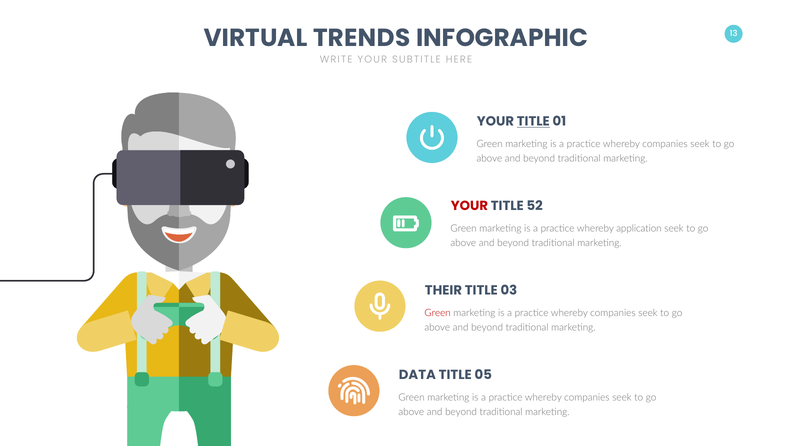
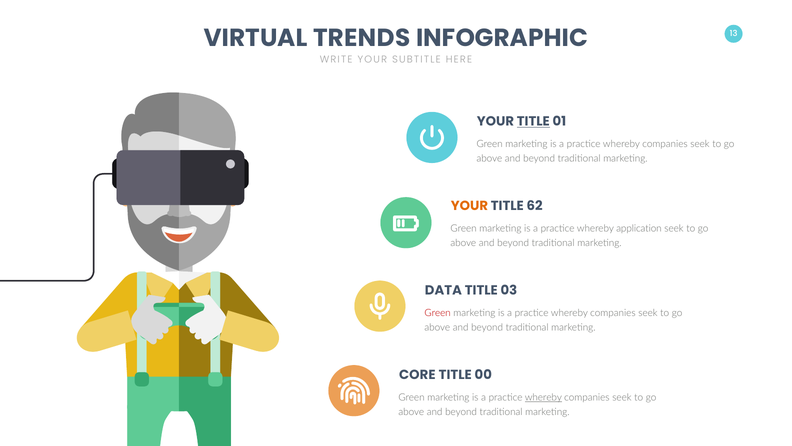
YOUR at (469, 206) colour: red -> orange
52: 52 -> 62
THEIR: THEIR -> DATA
DATA: DATA -> CORE
05: 05 -> 00
whereby at (543, 397) underline: none -> present
